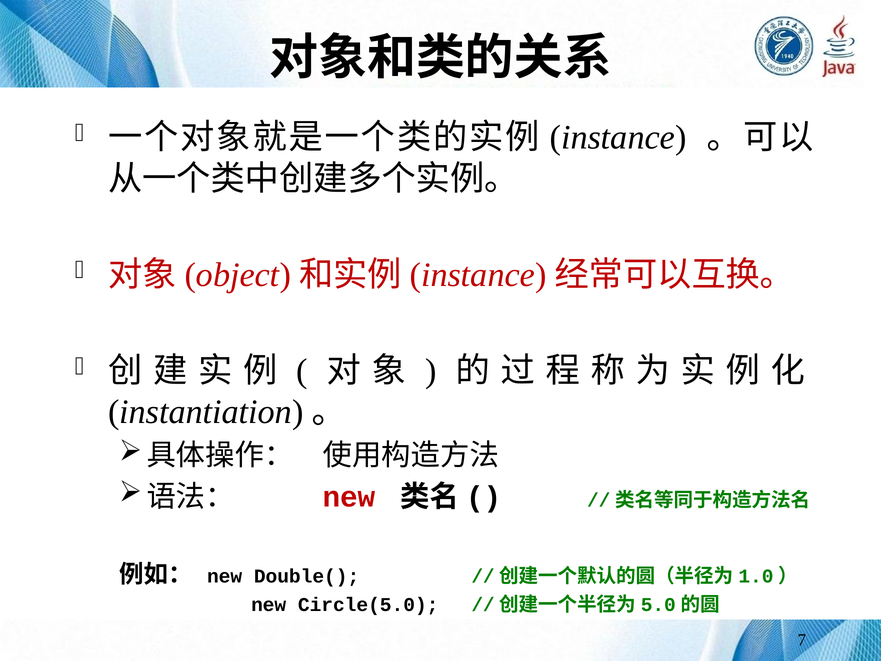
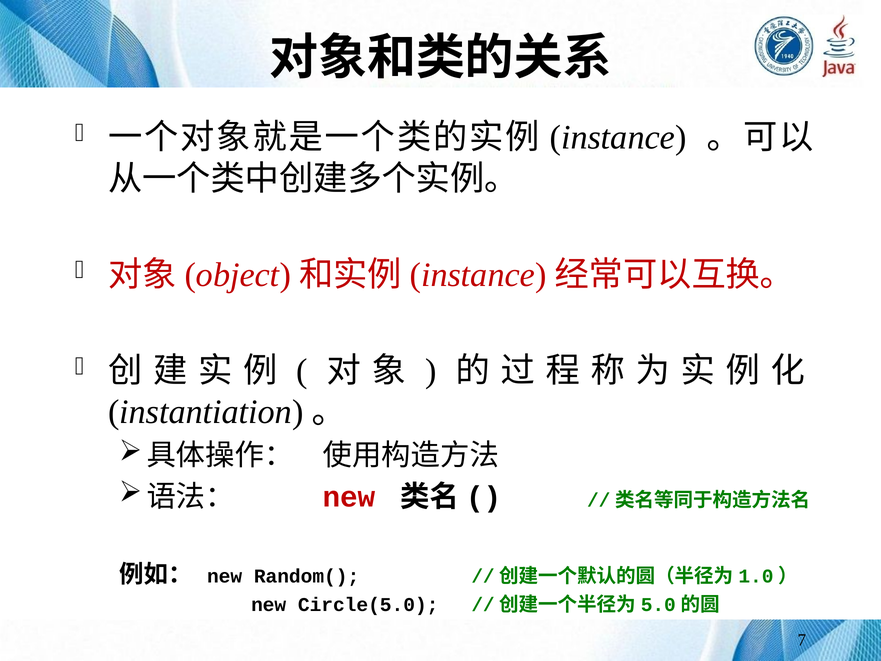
Double(: Double( -> Random(
